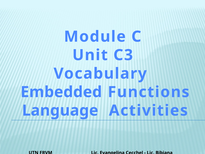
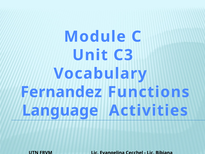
Embedded at (61, 92): Embedded -> Fernandez
